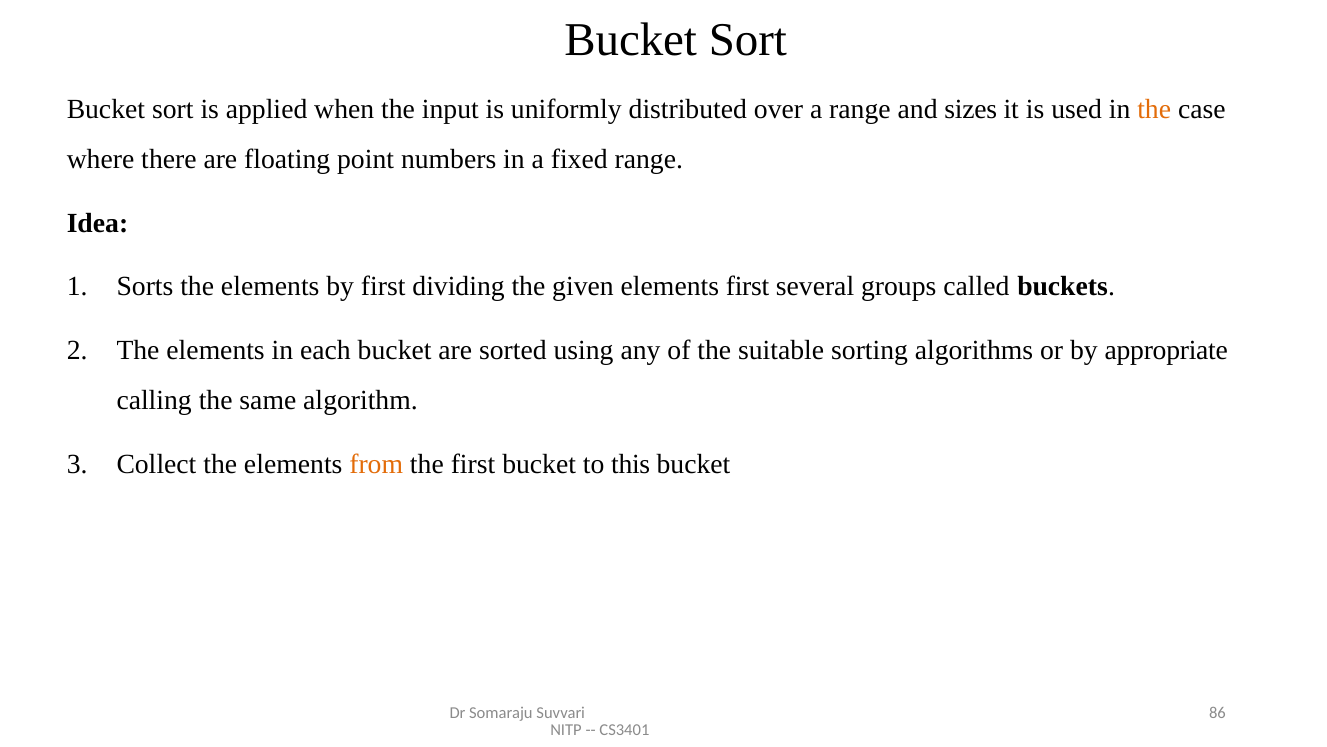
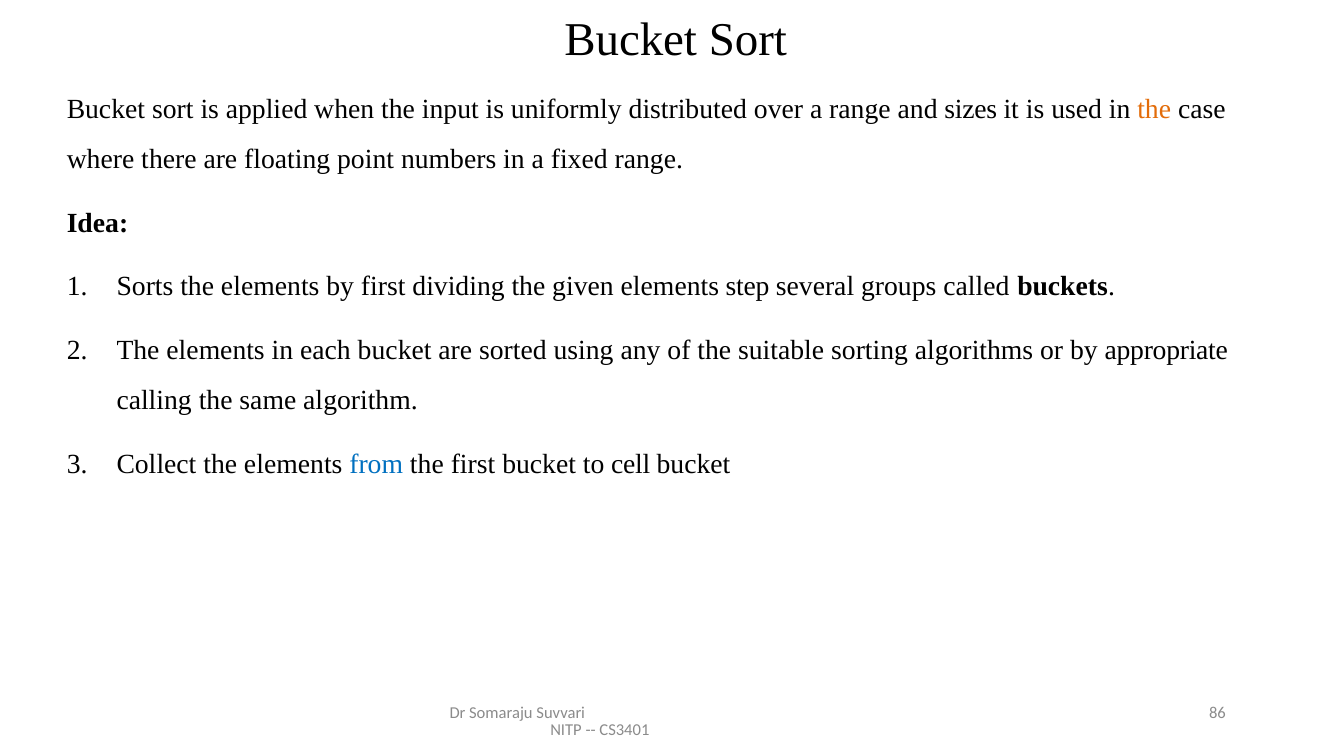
elements first: first -> step
from colour: orange -> blue
this: this -> cell
